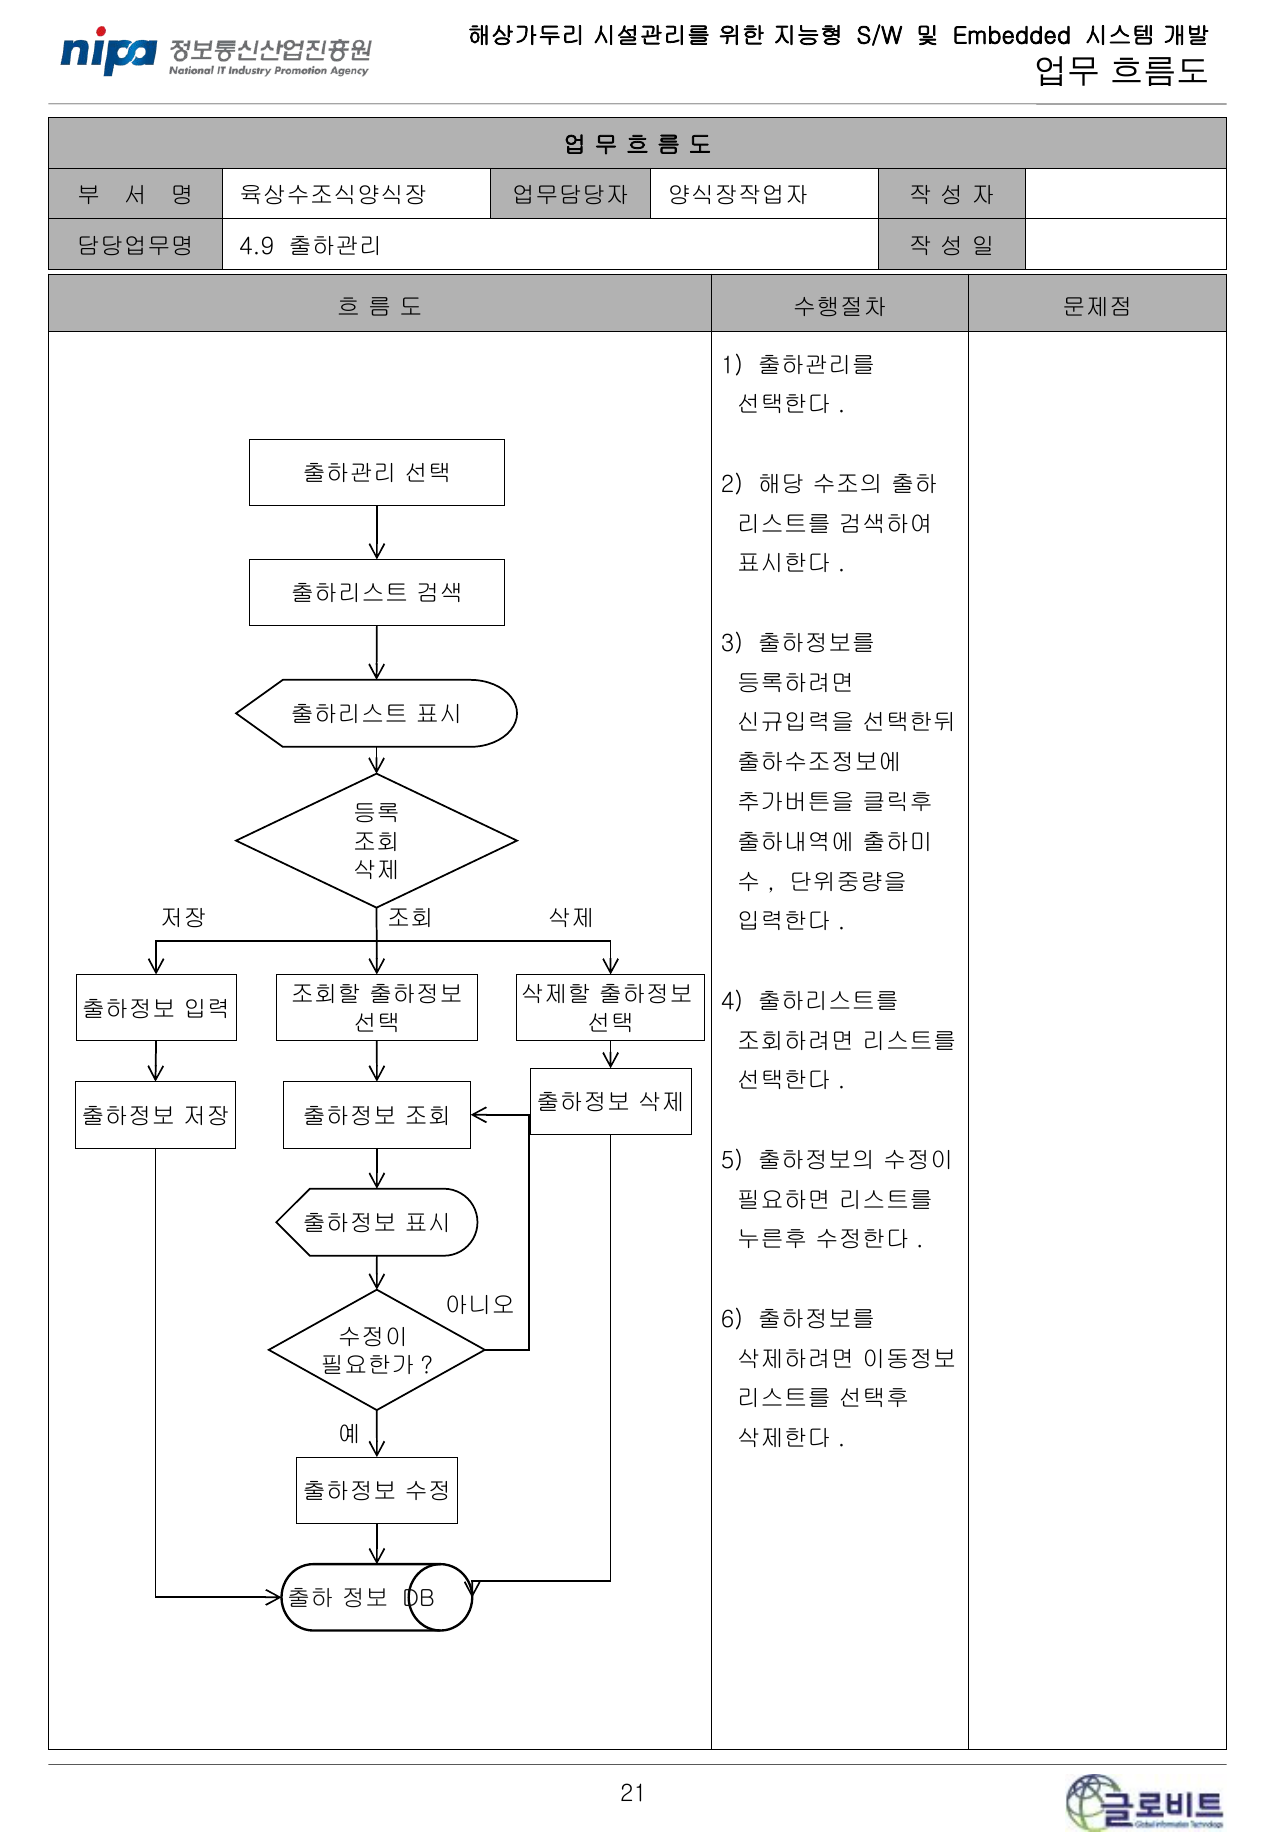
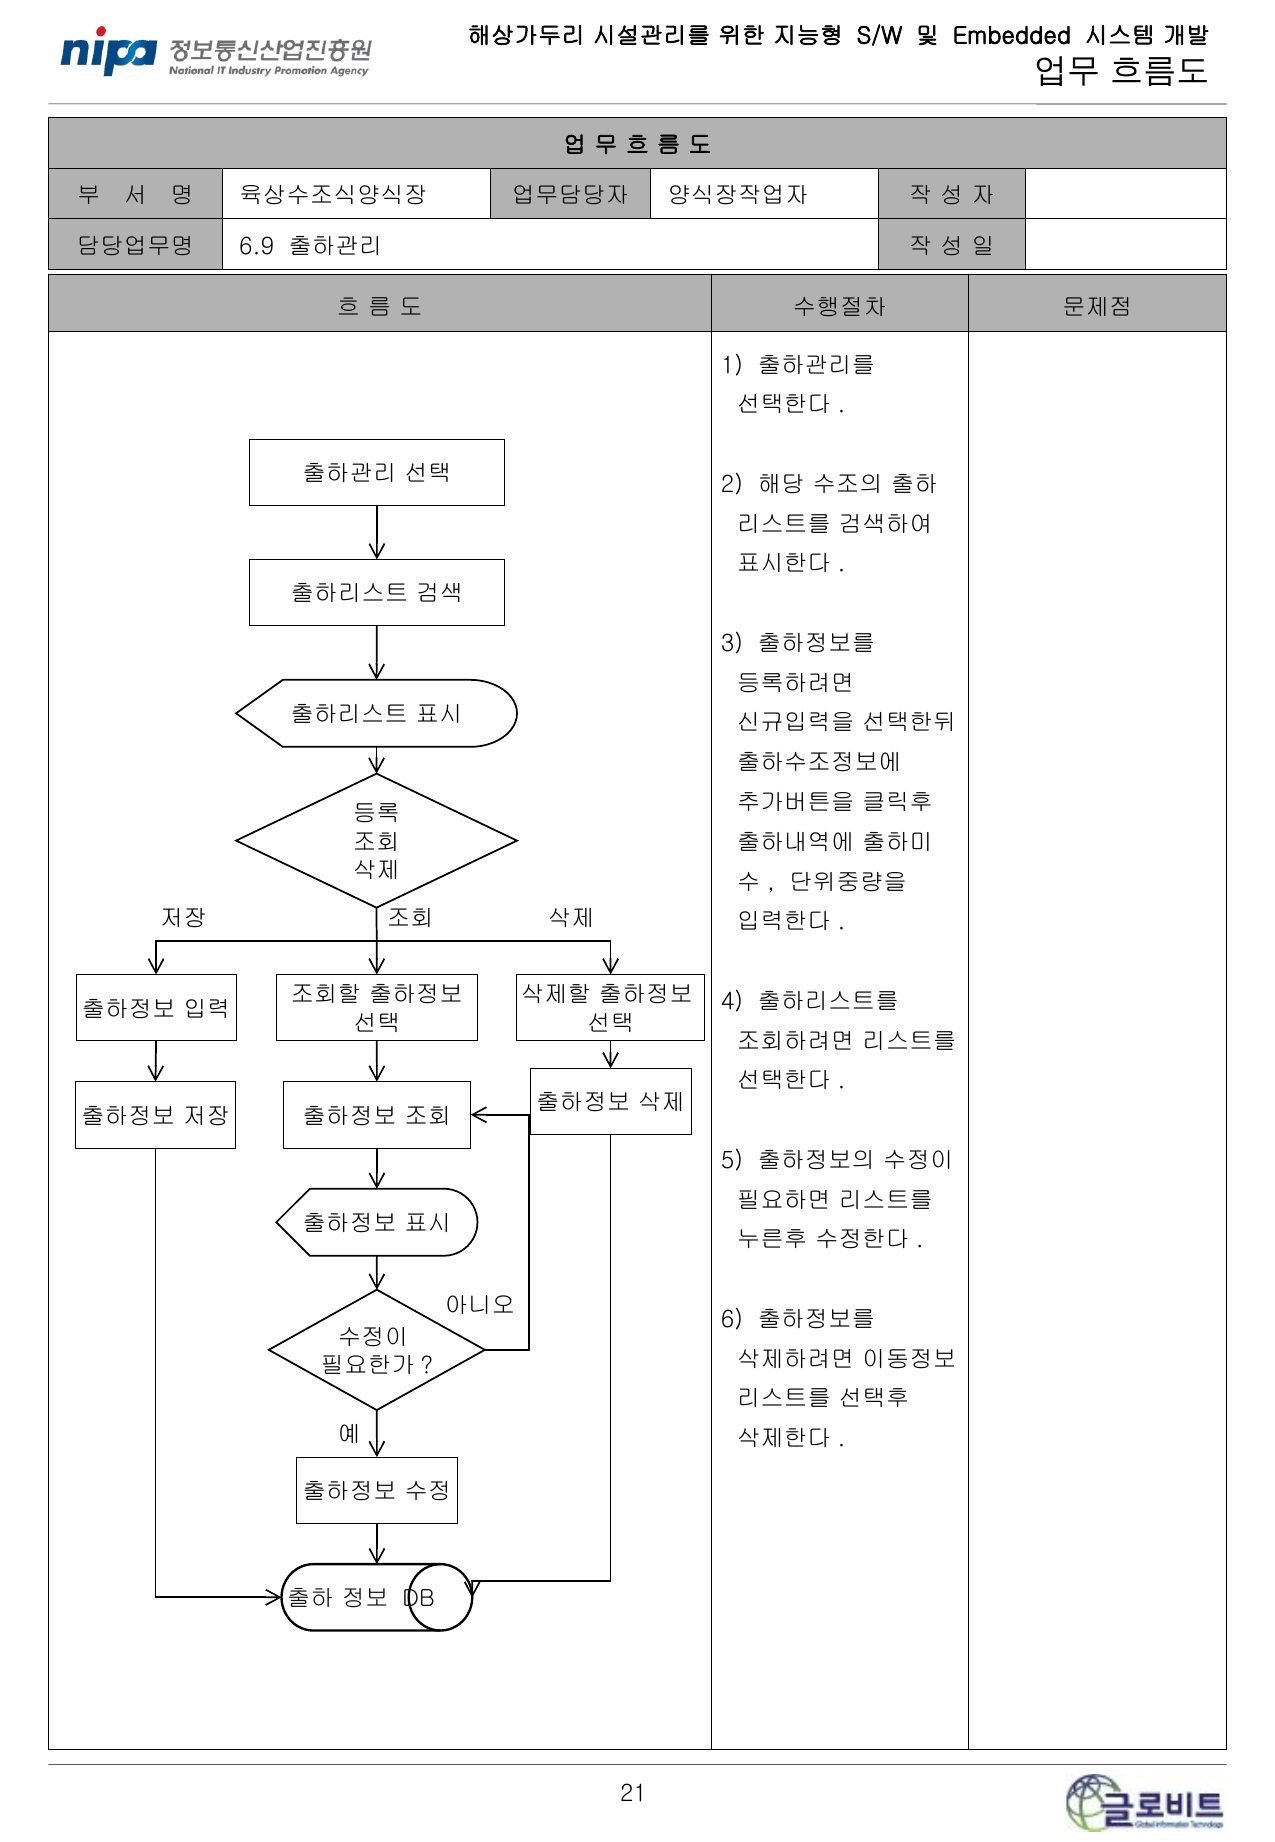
4.9: 4.9 -> 6.9
